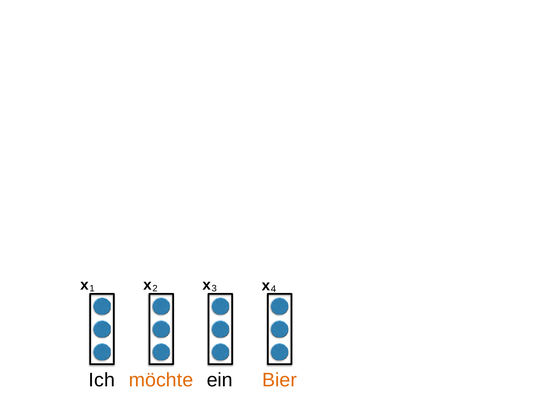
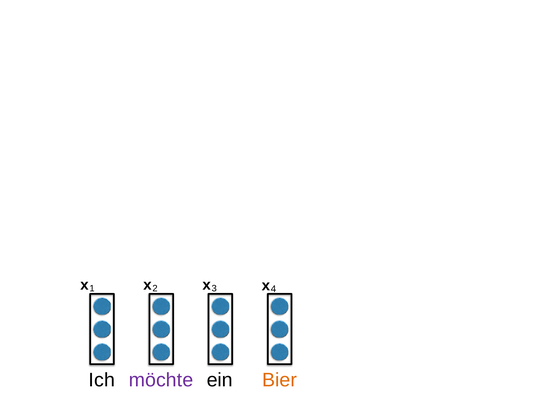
möchte colour: orange -> purple
